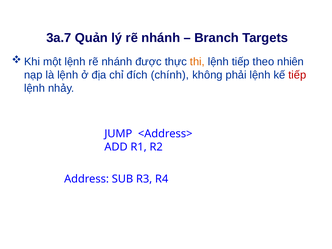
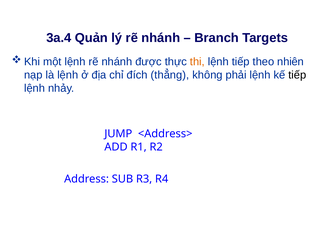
3a.7: 3a.7 -> 3a.4
chính: chính -> thẳng
tiếp at (297, 75) colour: red -> black
